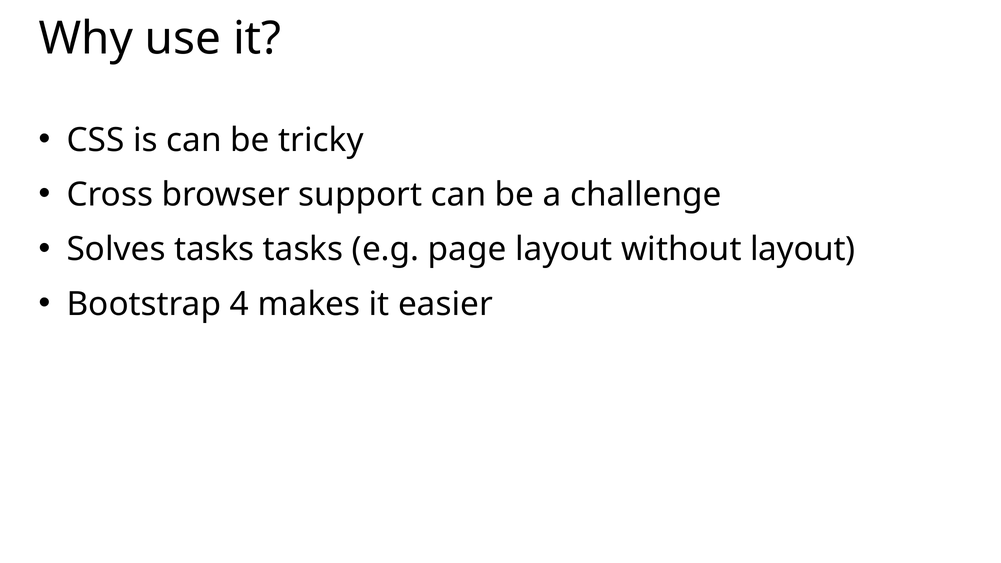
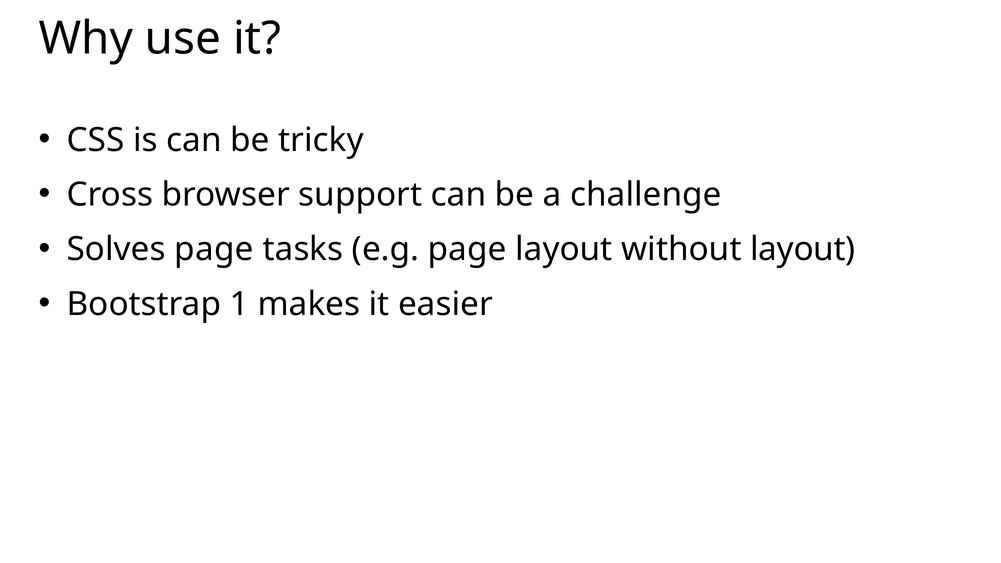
Solves tasks: tasks -> page
4: 4 -> 1
